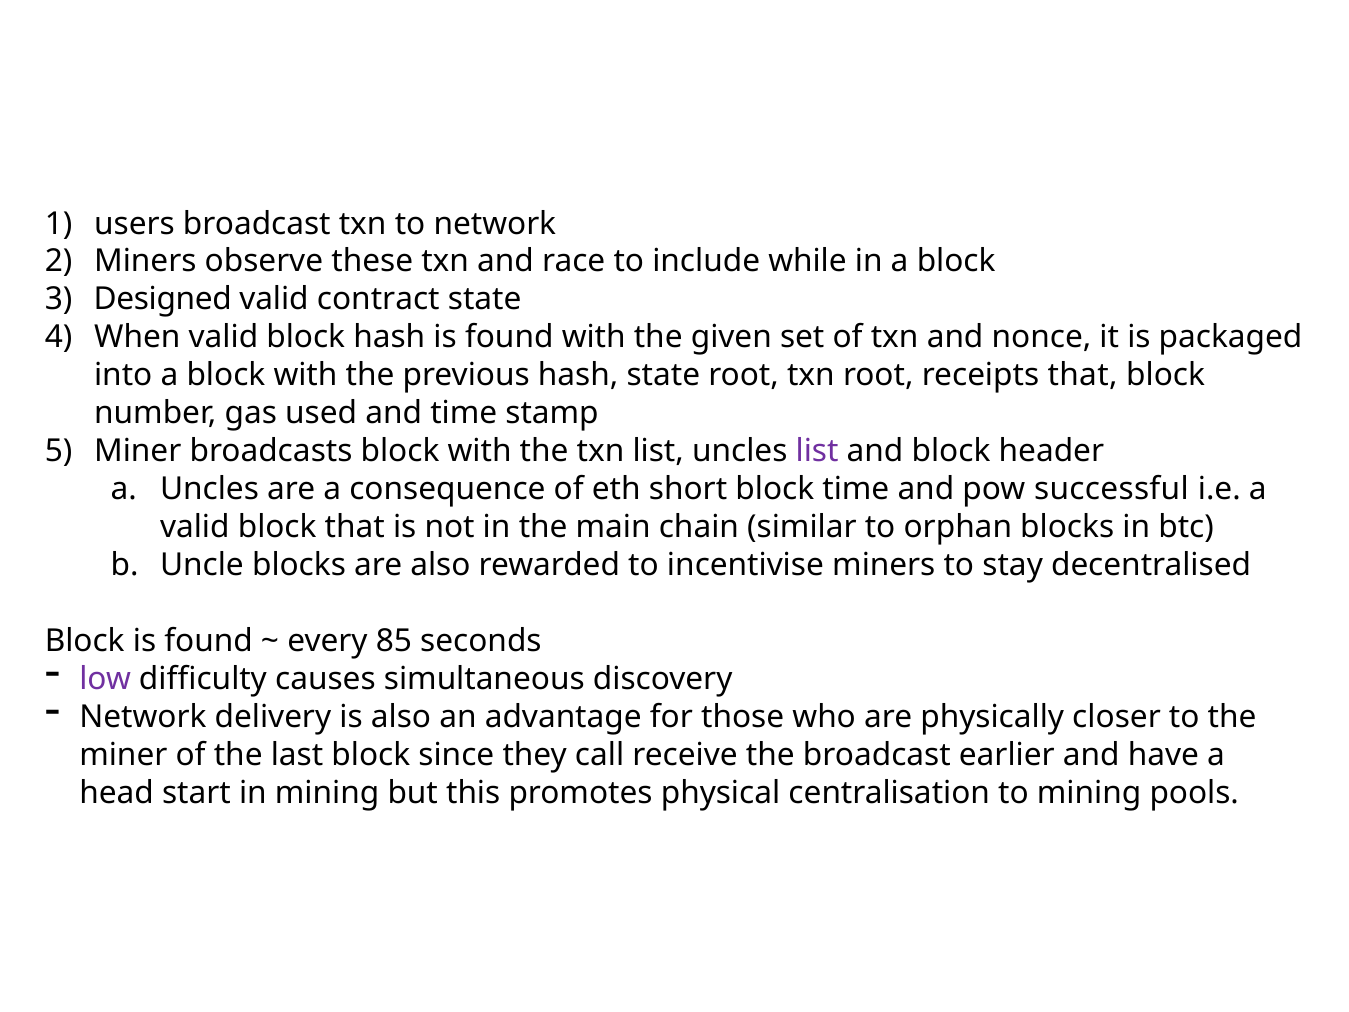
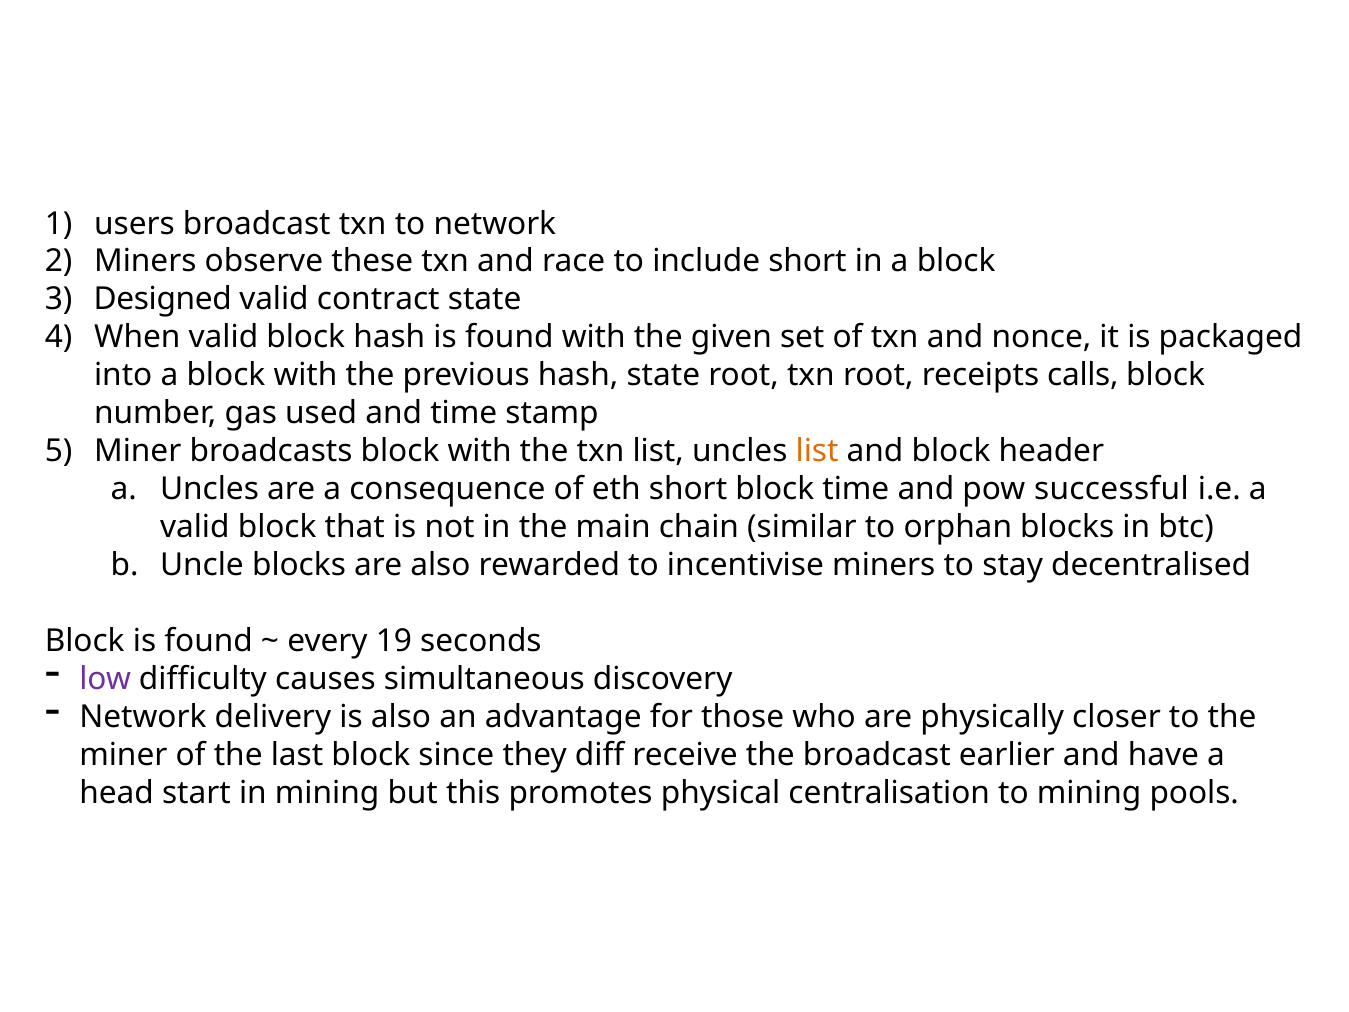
include while: while -> short
receipts that: that -> calls
list at (817, 451) colour: purple -> orange
85: 85 -> 19
call: call -> diff
